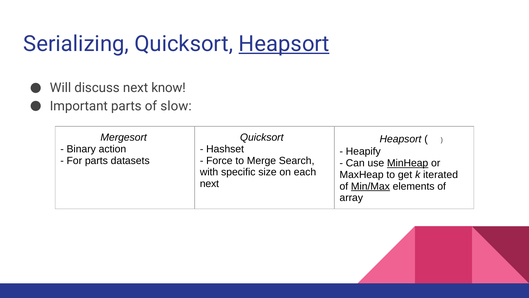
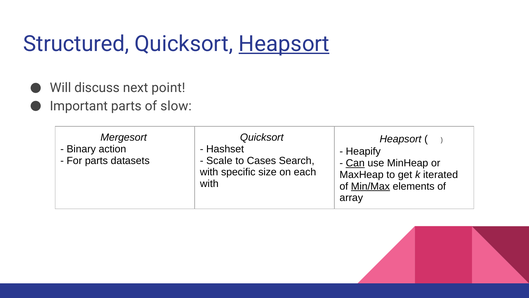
Serializing: Serializing -> Structured
know: know -> point
Force: Force -> Scale
Merge: Merge -> Cases
Can underline: none -> present
MinHeap underline: present -> none
next at (209, 184): next -> with
